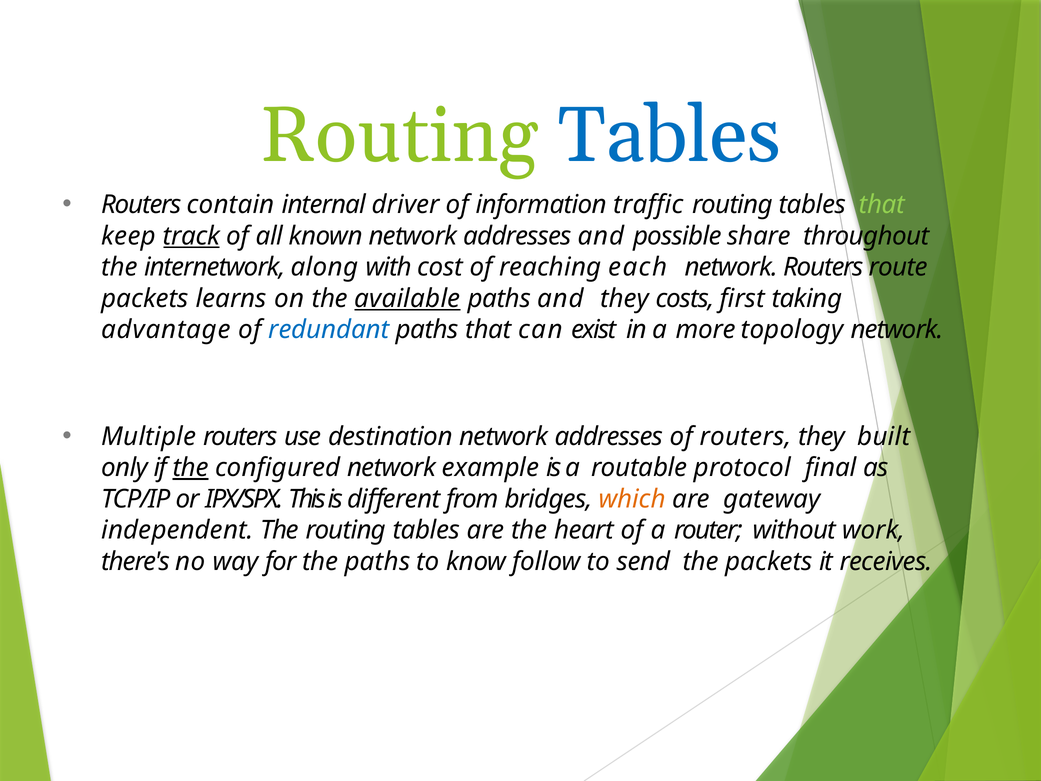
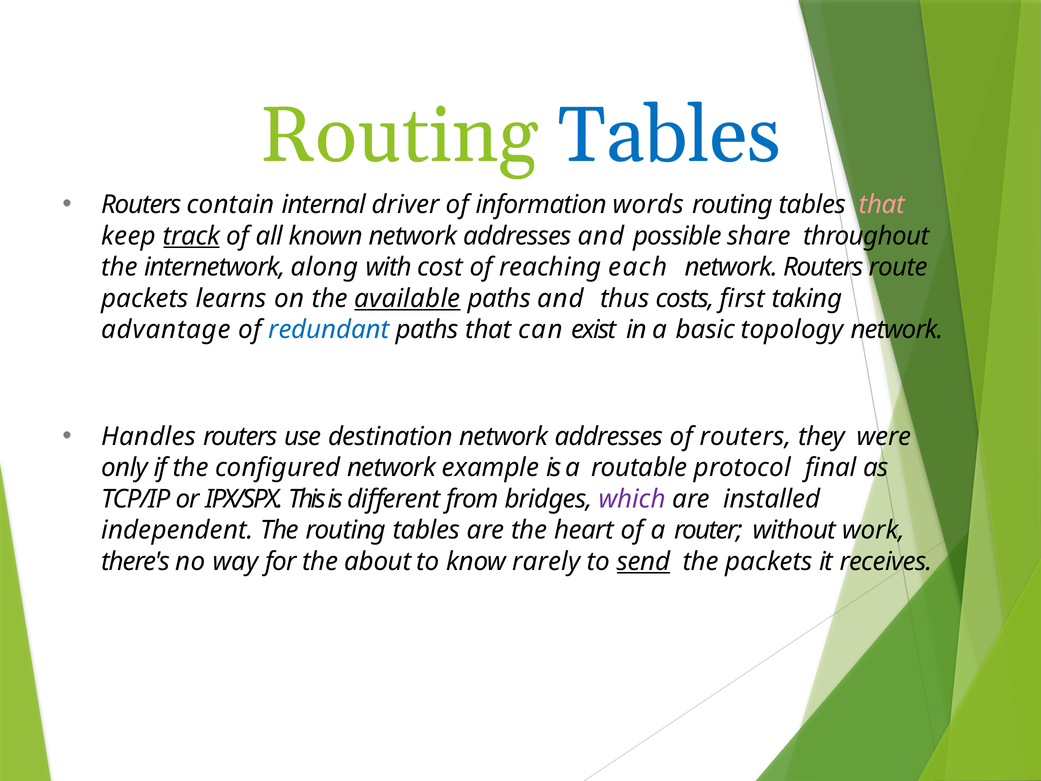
traffic: traffic -> words
that at (882, 205) colour: light green -> pink
and they: they -> thus
more: more -> basic
Multiple: Multiple -> Handles
built: built -> were
the at (191, 468) underline: present -> none
which colour: orange -> purple
gateway: gateway -> installed
the paths: paths -> about
follow: follow -> rarely
send underline: none -> present
